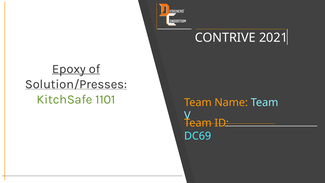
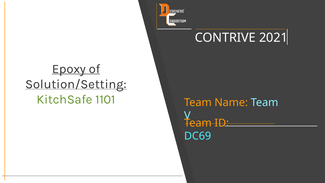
Solution/Presses: Solution/Presses -> Solution/Setting
